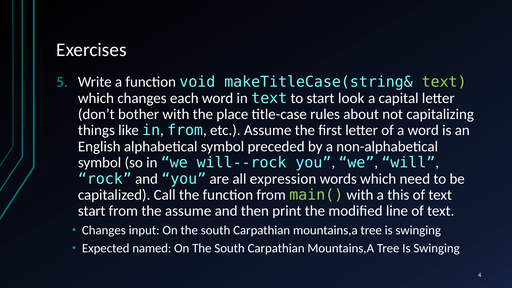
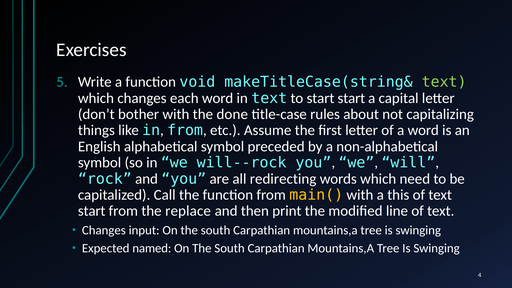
start look: look -> start
place: place -> done
expression: expression -> redirecting
main( colour: light green -> yellow
the assume: assume -> replace
